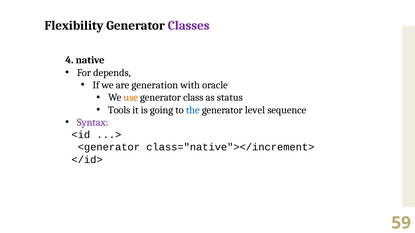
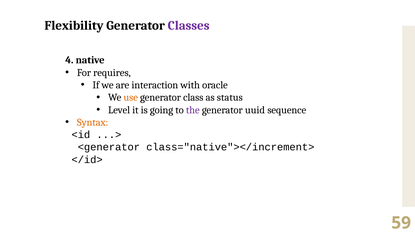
depends: depends -> requires
generation: generation -> interaction
Tools: Tools -> Level
the colour: blue -> purple
level: level -> uuid
Syntax colour: purple -> orange
